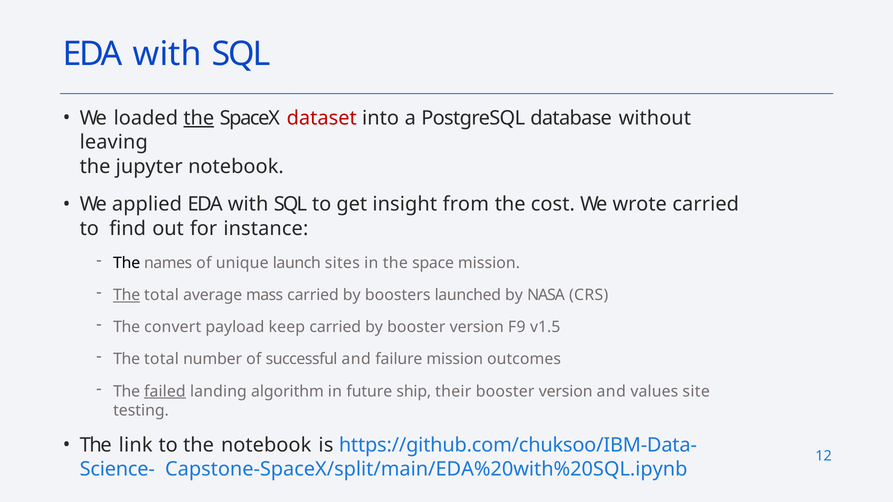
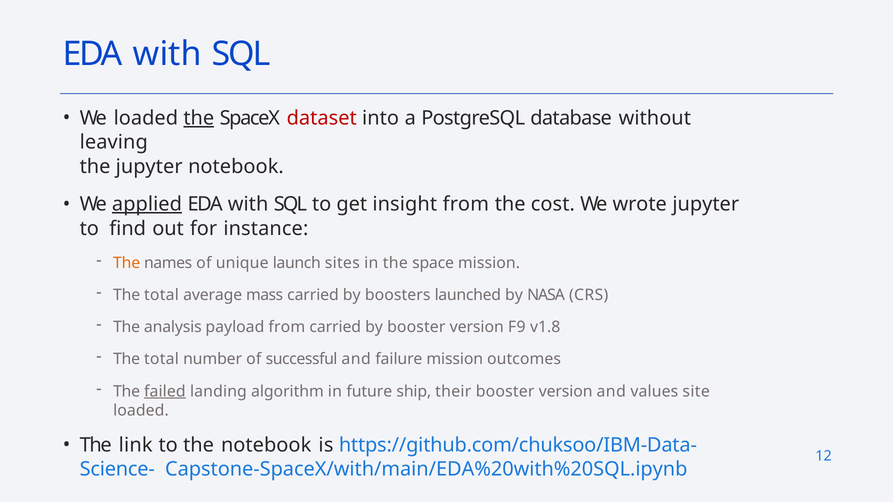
applied underline: none -> present
wrote carried: carried -> jupyter
The at (127, 263) colour: black -> orange
The at (127, 295) underline: present -> none
convert: convert -> analysis
payload keep: keep -> from
v1.5: v1.5 -> v1.8
testing at (141, 411): testing -> loaded
Capstone-SpaceX/split/main/EDA%20with%20SQL.ipynb: Capstone-SpaceX/split/main/EDA%20with%20SQL.ipynb -> Capstone-SpaceX/with/main/EDA%20with%20SQL.ipynb
